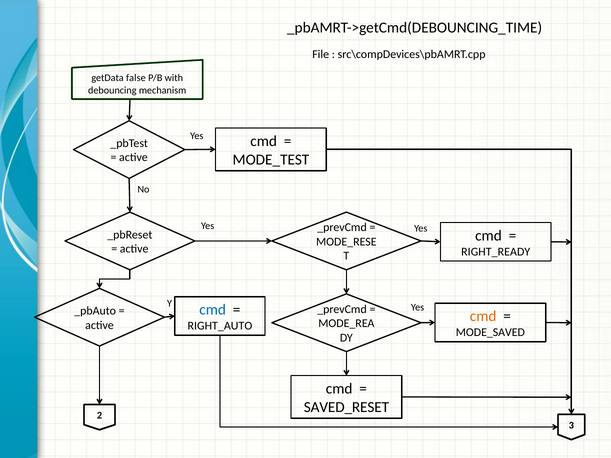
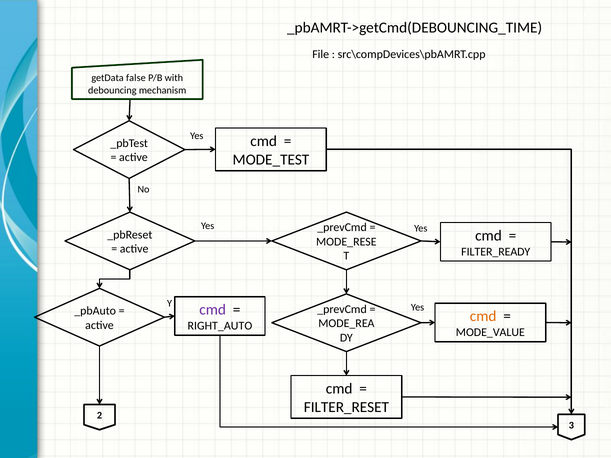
RIGHT_READY: RIGHT_READY -> FILTER_READY
cmd at (213, 310) colour: blue -> purple
MODE_SAVED: MODE_SAVED -> MODE_VALUE
SAVED_RESET: SAVED_RESET -> FILTER_RESET
